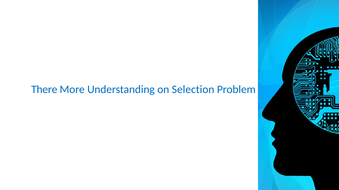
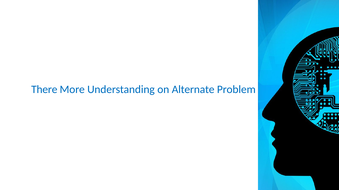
Selection: Selection -> Alternate
